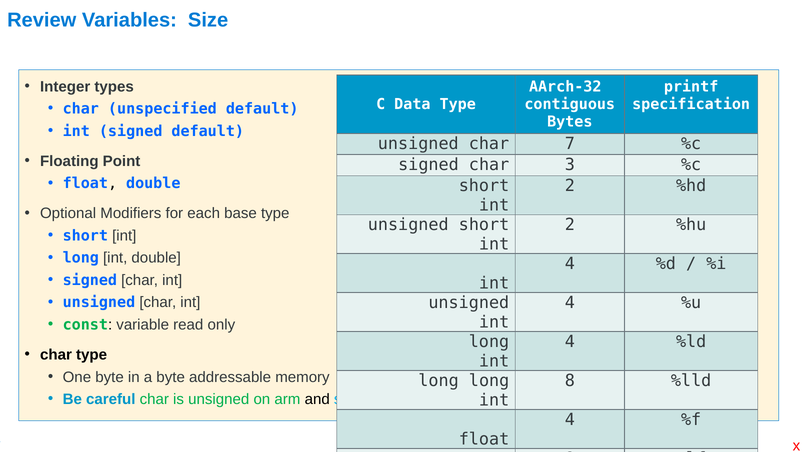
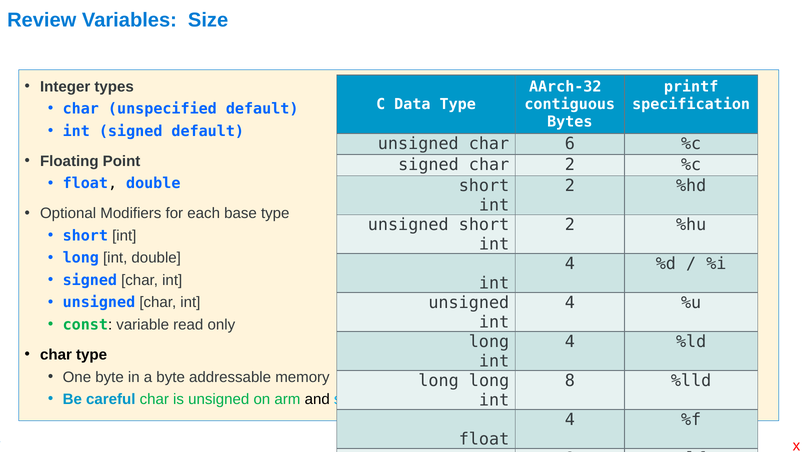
7: 7 -> 6
char 3: 3 -> 2
